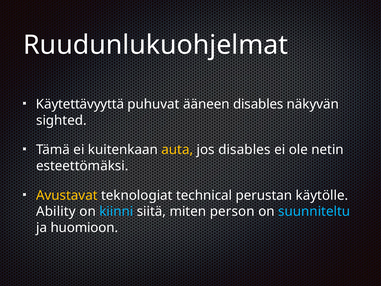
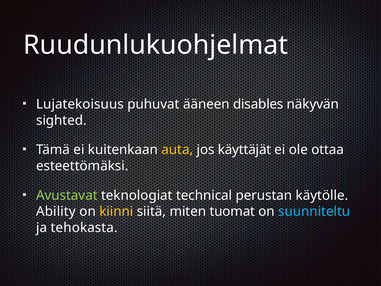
Käytettävyyttä: Käytettävyyttä -> Lujatekoisuus
jos disables: disables -> käyttäjät
netin: netin -> ottaa
Avustavat colour: yellow -> light green
kiinni colour: light blue -> yellow
person: person -> tuomat
huomioon: huomioon -> tehokasta
